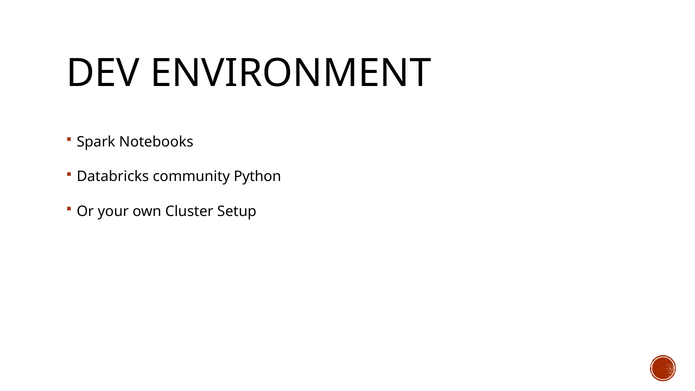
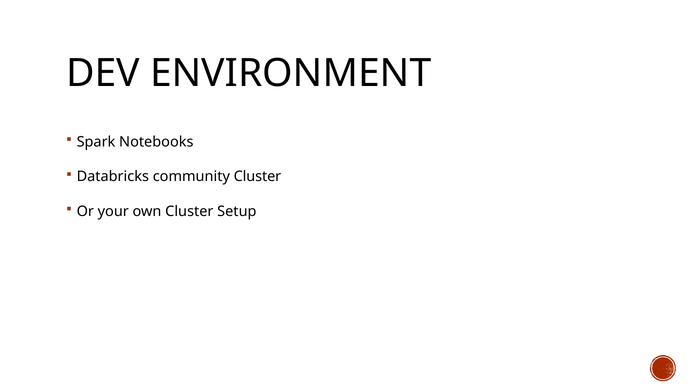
community Python: Python -> Cluster
